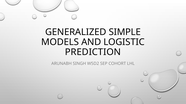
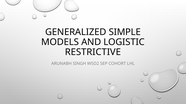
PREDICTION: PREDICTION -> RESTRICTIVE
